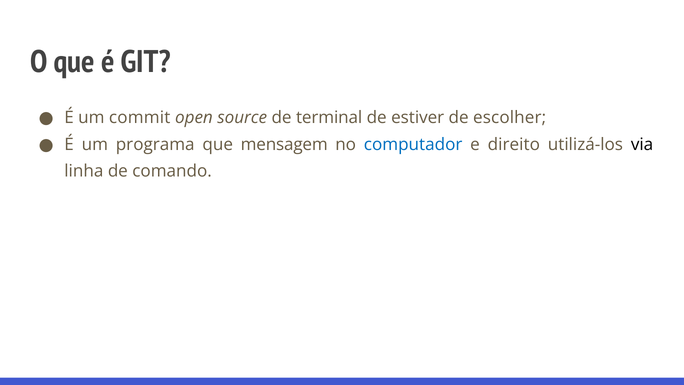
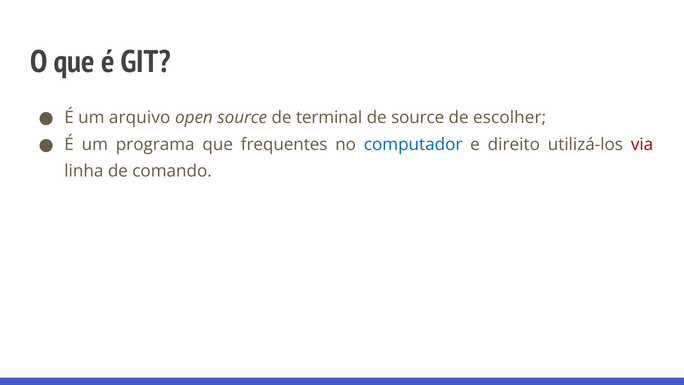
commit: commit -> arquivo
de estiver: estiver -> source
mensagem: mensagem -> frequentes
via colour: black -> red
